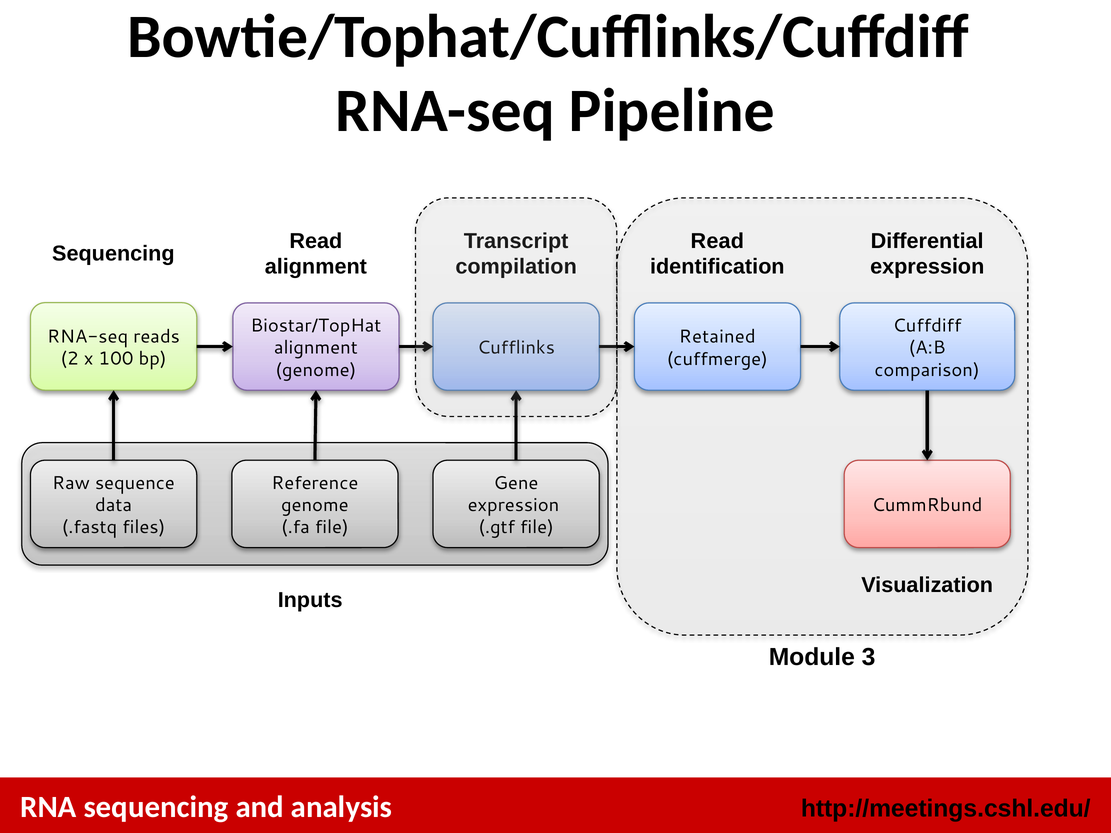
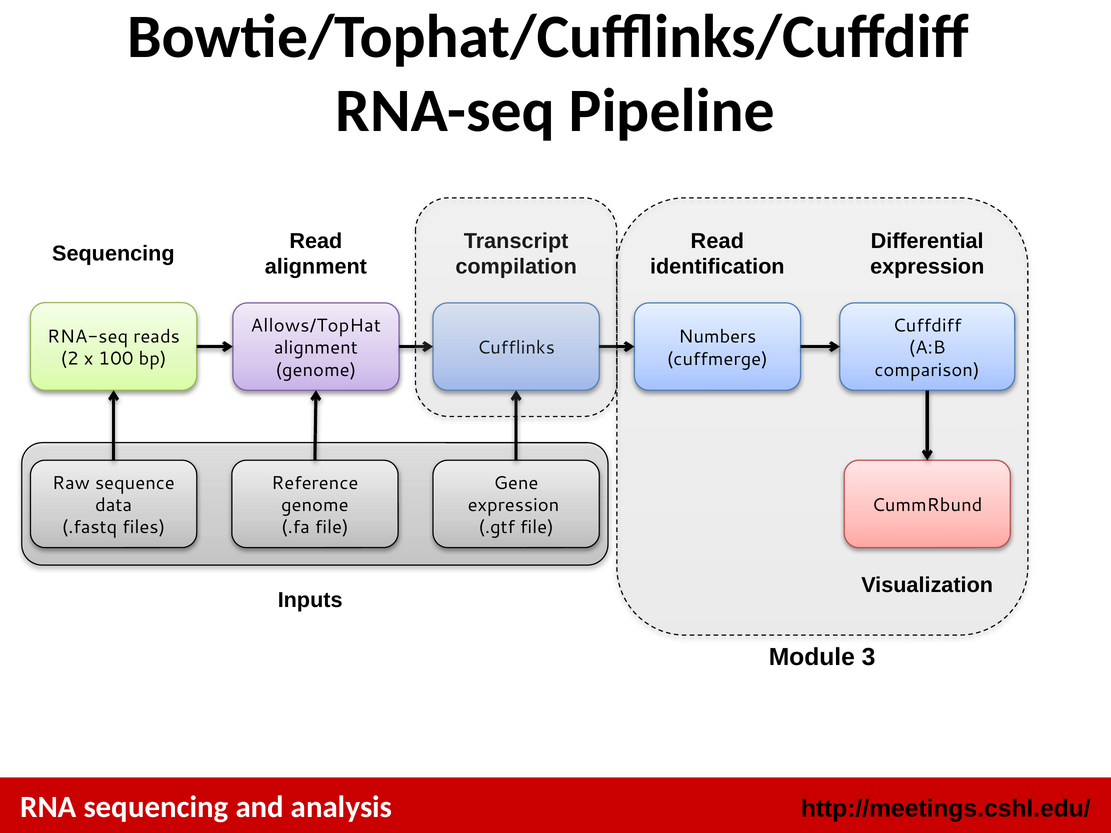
Biostar/TopHat: Biostar/TopHat -> Allows/TopHat
Retained: Retained -> Numbers
